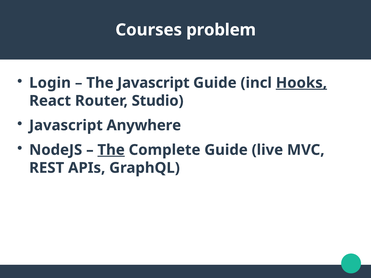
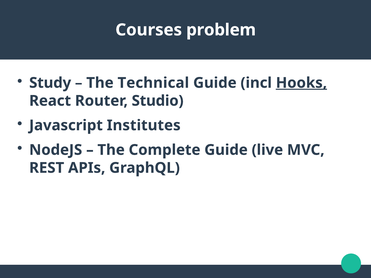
Login: Login -> Study
The Javascript: Javascript -> Technical
Anywhere: Anywhere -> Institutes
The at (111, 150) underline: present -> none
